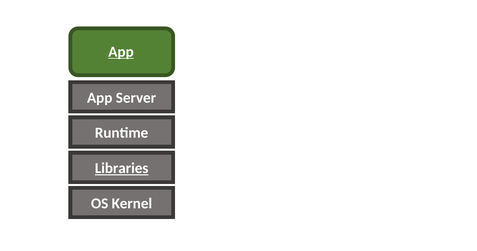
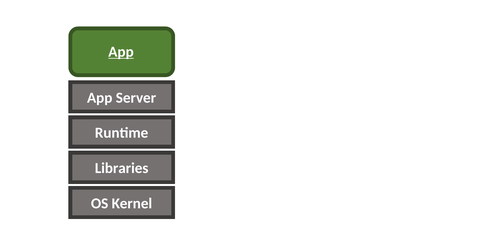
Libraries underline: present -> none
